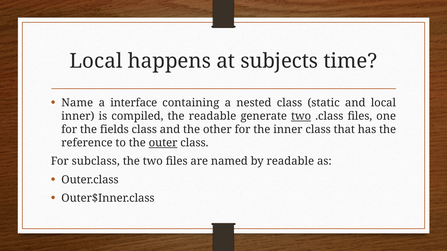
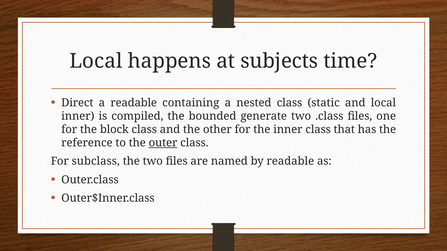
Name: Name -> Direct
a interface: interface -> readable
the readable: readable -> bounded
two at (301, 116) underline: present -> none
fields: fields -> block
